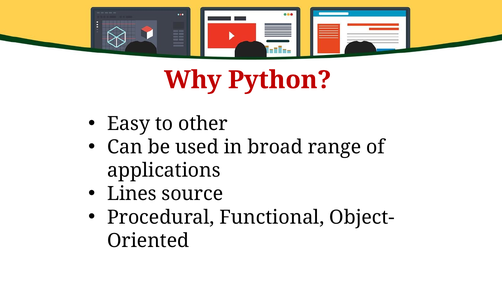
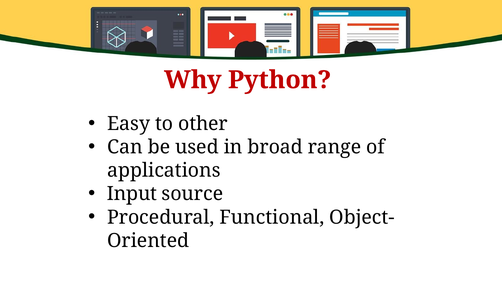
Lines: Lines -> Input
